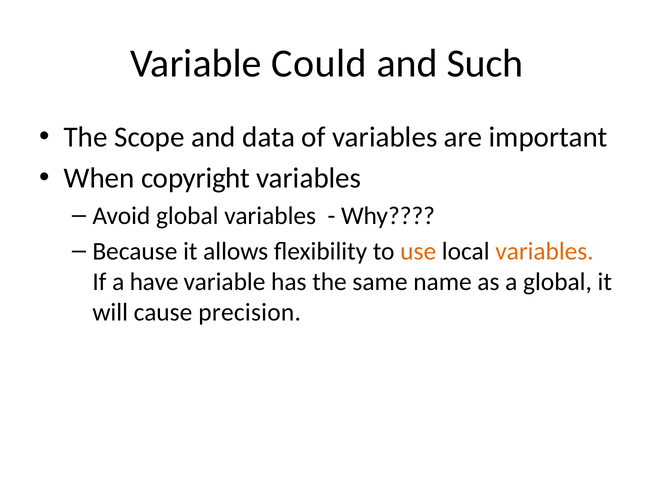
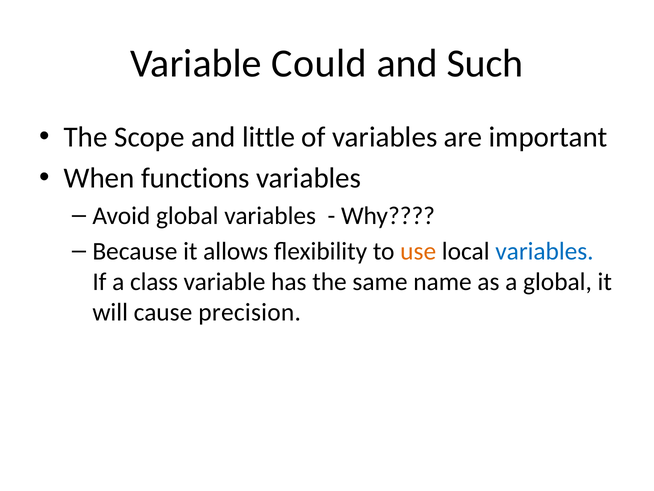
data: data -> little
copyright: copyright -> functions
variables at (544, 251) colour: orange -> blue
have: have -> class
